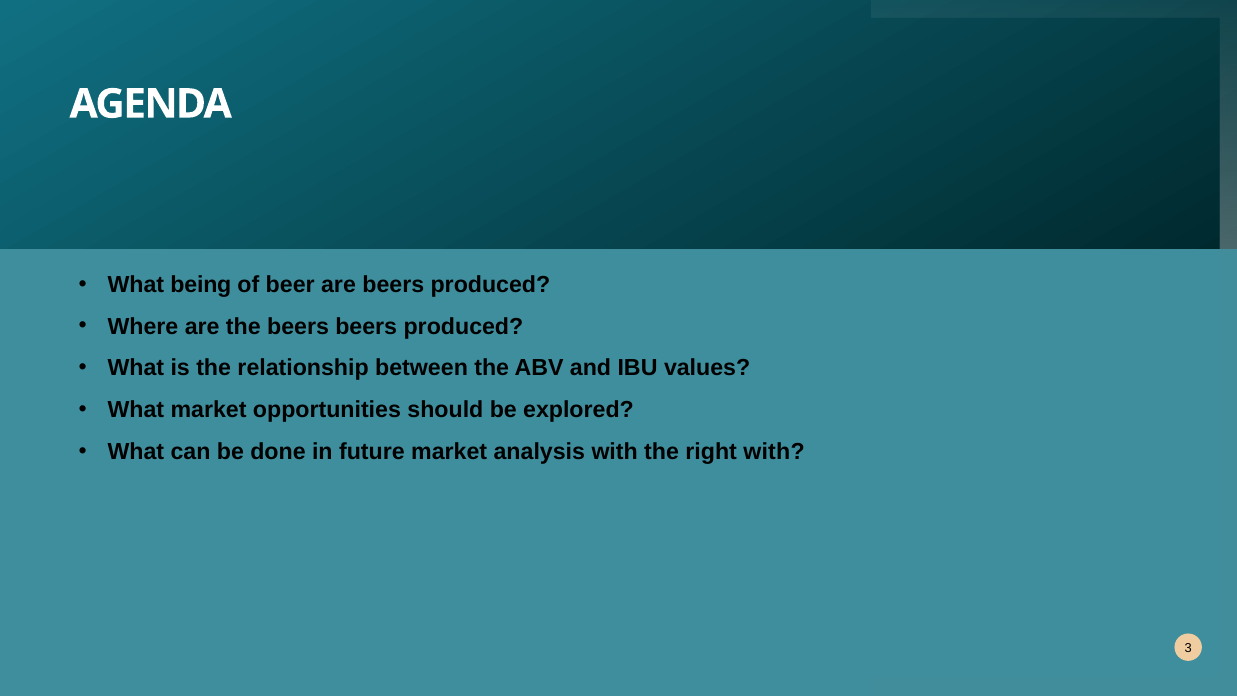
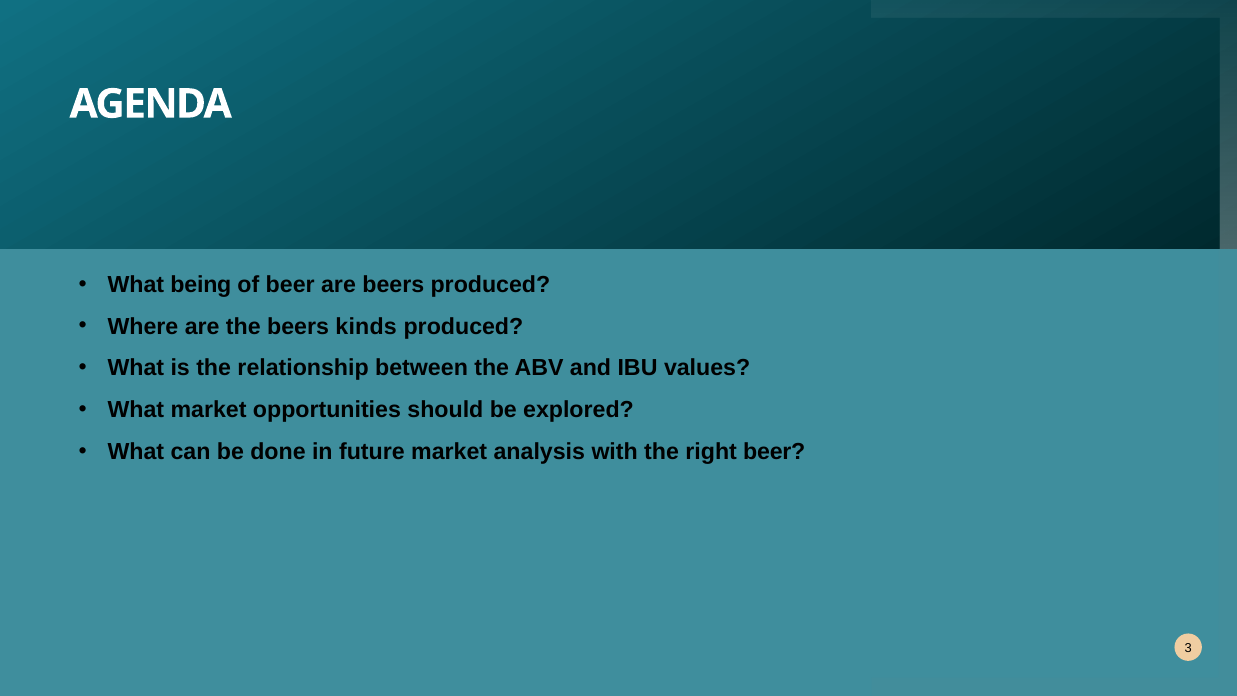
beers beers: beers -> kinds
right with: with -> beer
